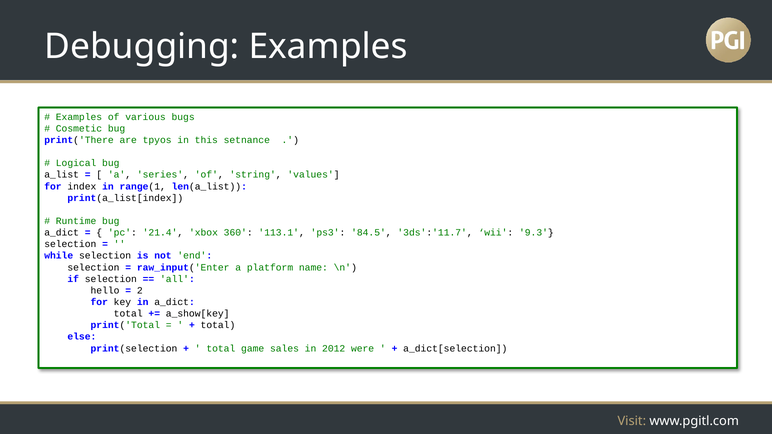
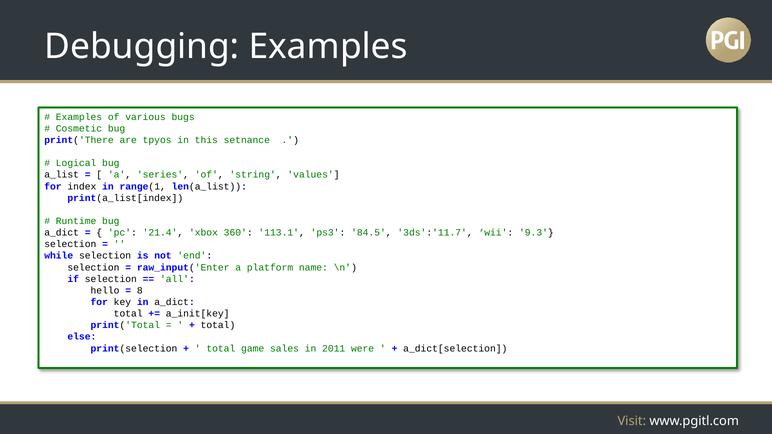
2: 2 -> 8
a_show[key: a_show[key -> a_init[key
2012: 2012 -> 2011
